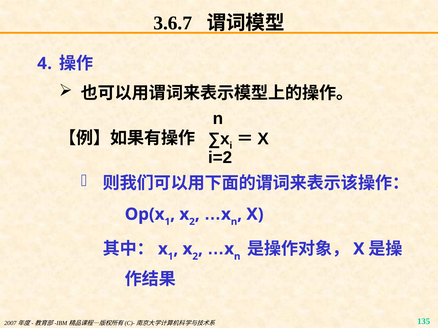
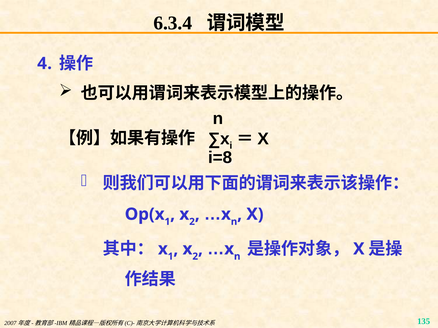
3.6.7: 3.6.7 -> 6.3.4
i=2: i=2 -> i=8
